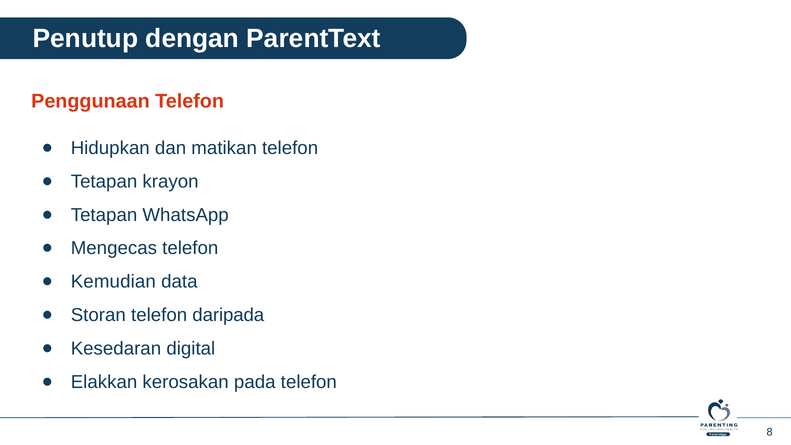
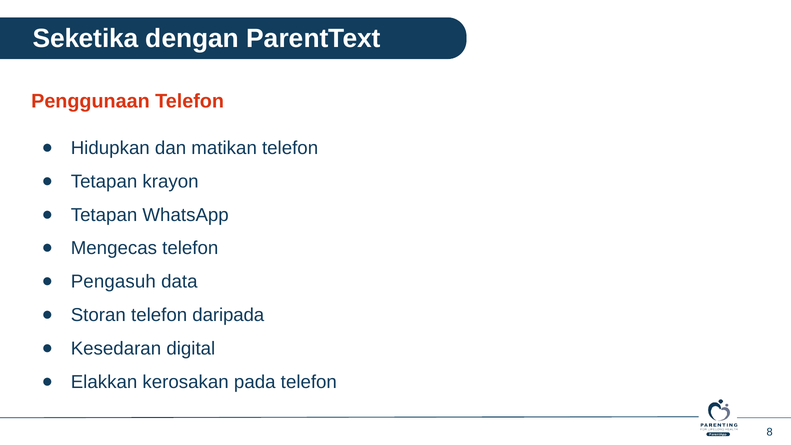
Penutup: Penutup -> Seketika
Kemudian: Kemudian -> Pengasuh
